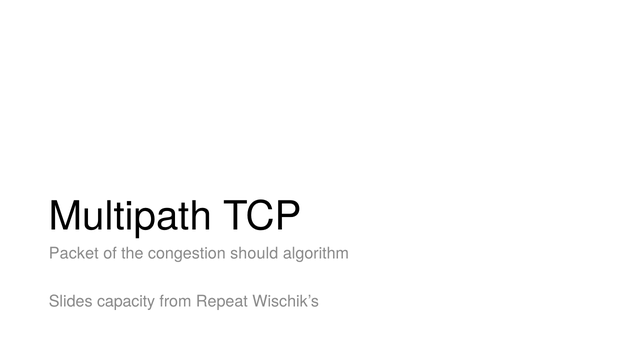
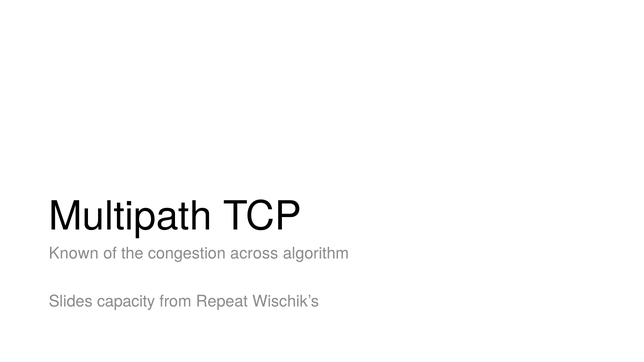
Packet: Packet -> Known
should: should -> across
